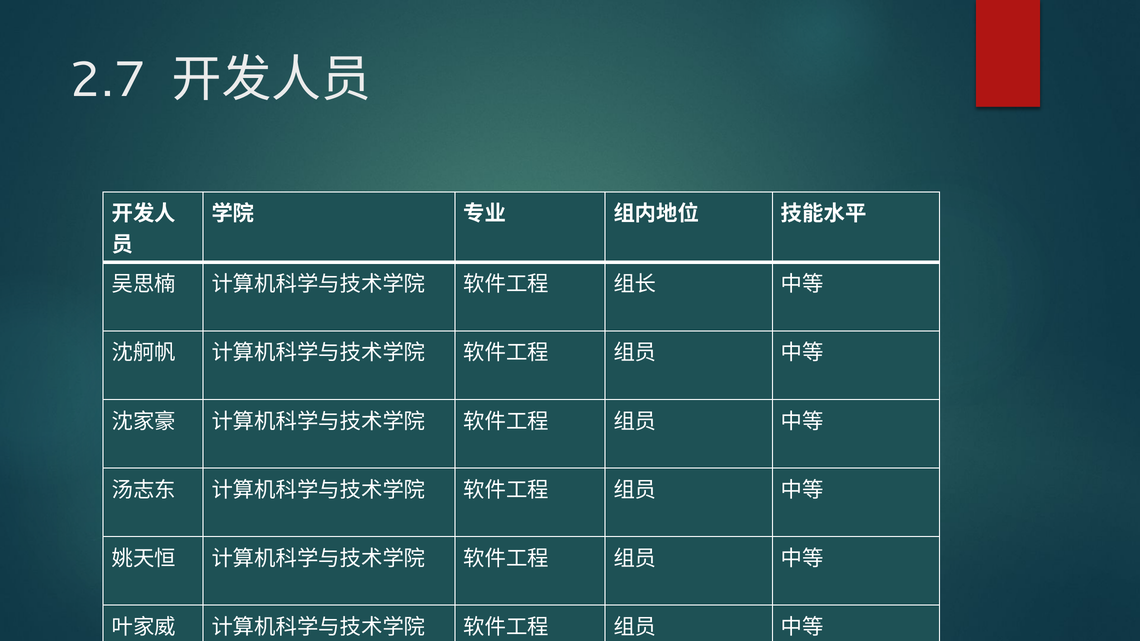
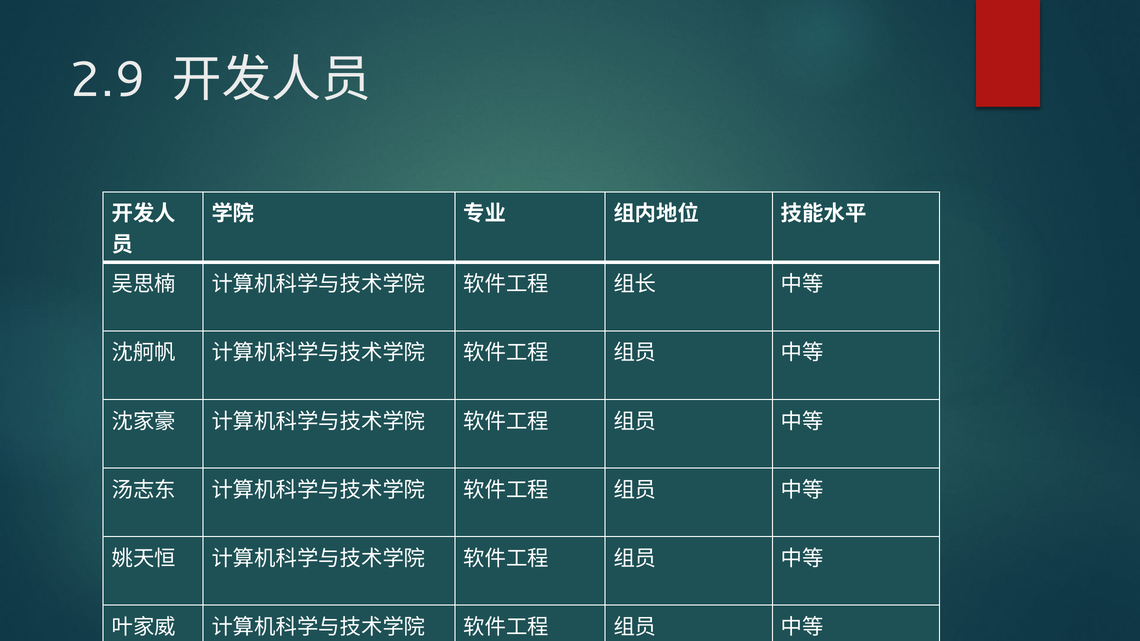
2.7: 2.7 -> 2.9
